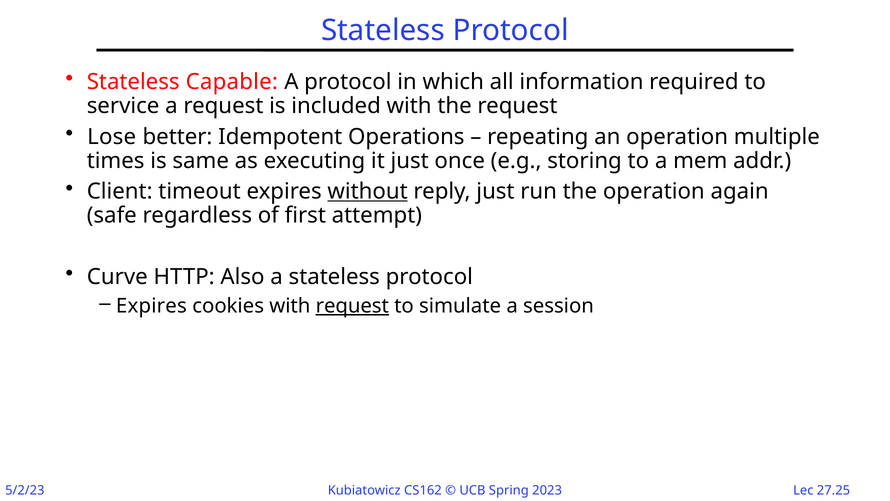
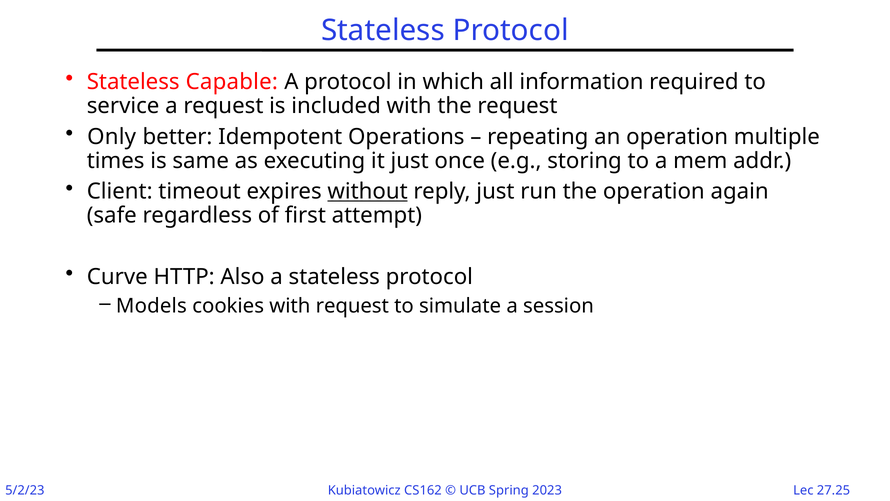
Lose: Lose -> Only
Expires at (151, 306): Expires -> Models
request at (352, 306) underline: present -> none
